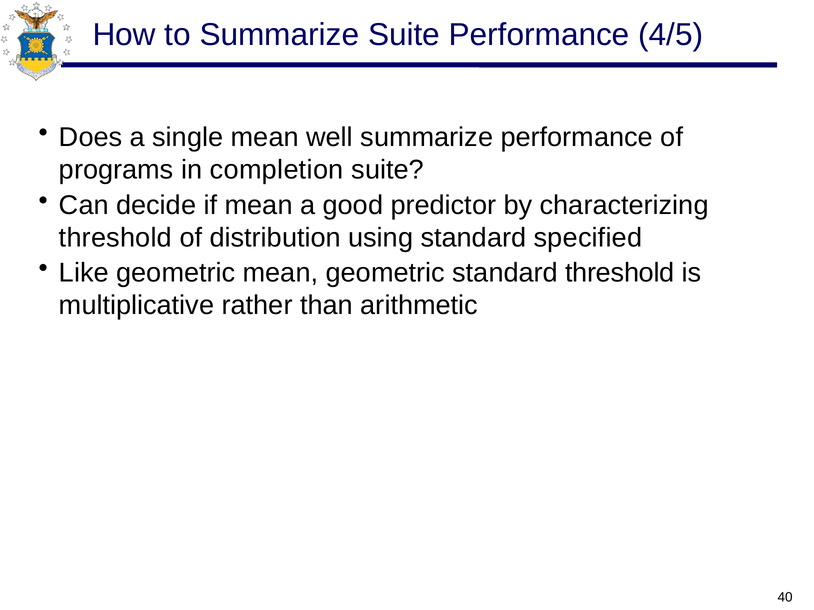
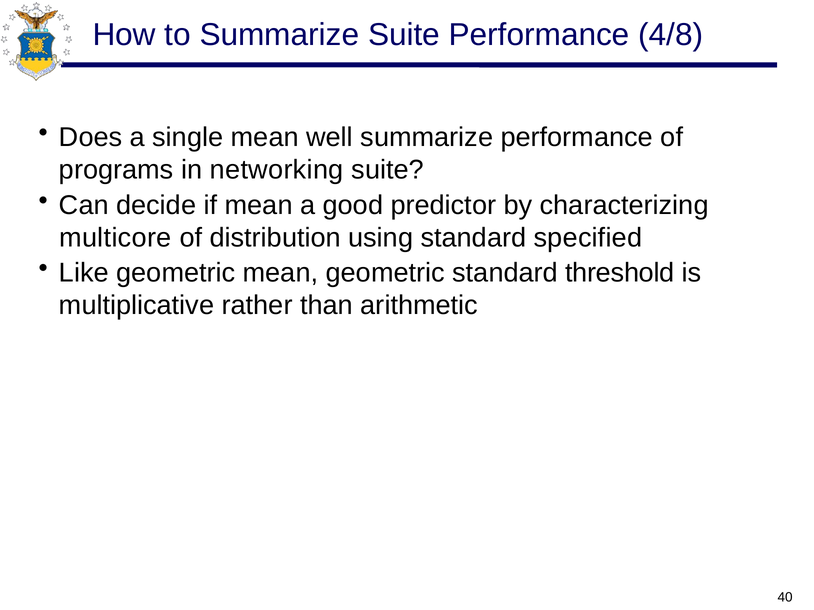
4/5: 4/5 -> 4/8
completion: completion -> networking
threshold at (115, 238): threshold -> multicore
